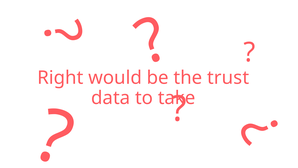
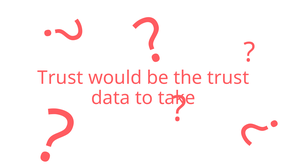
Right at (60, 78): Right -> Trust
